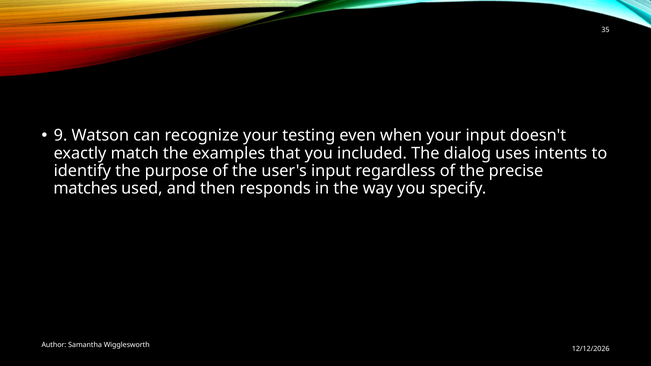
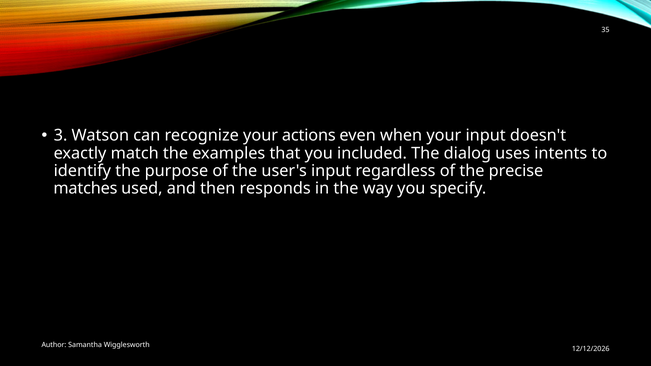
9: 9 -> 3
testing: testing -> actions
